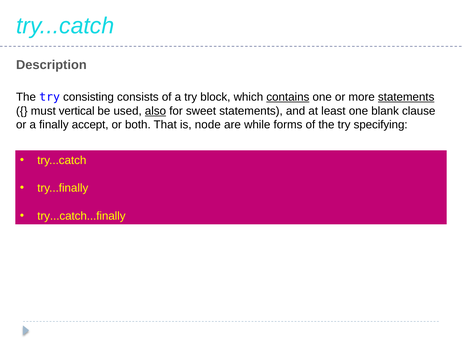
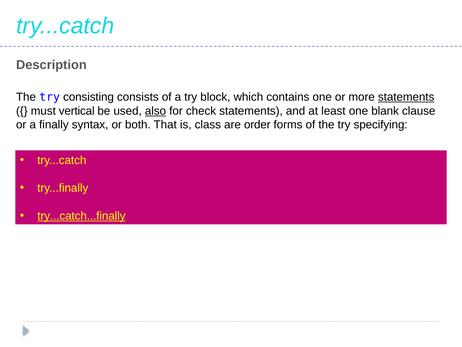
contains underline: present -> none
sweet: sweet -> check
accept: accept -> syntax
node: node -> class
while: while -> order
try...catch...finally underline: none -> present
